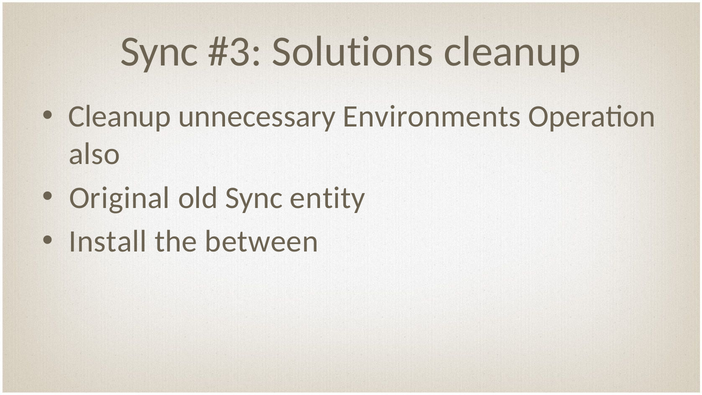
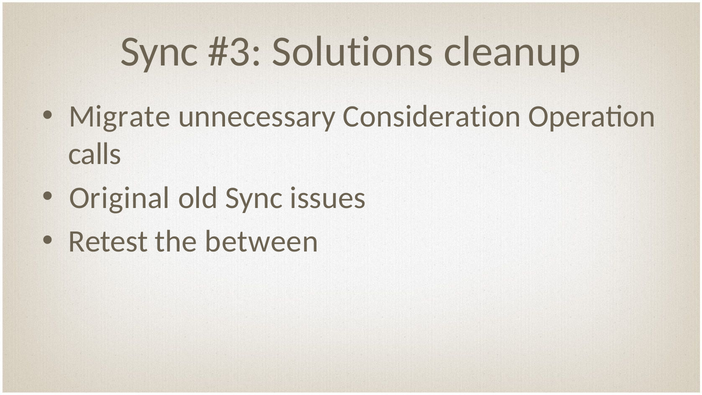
Cleanup at (120, 117): Cleanup -> Migrate
Environments: Environments -> Consideration
also: also -> calls
entity: entity -> issues
Install: Install -> Retest
